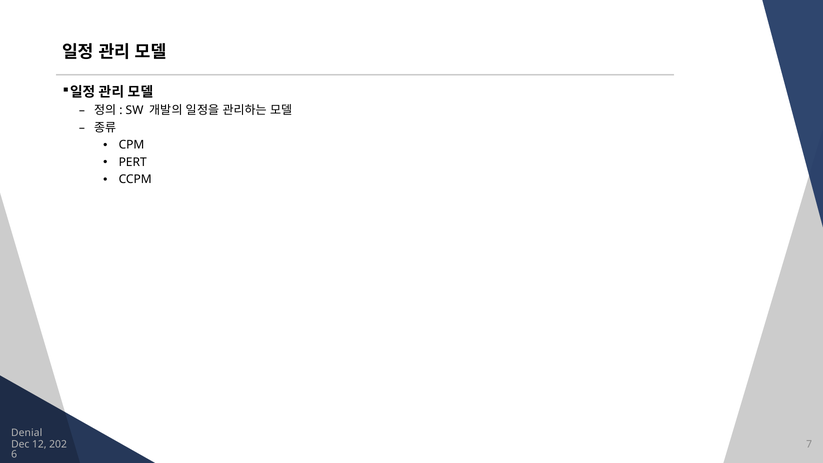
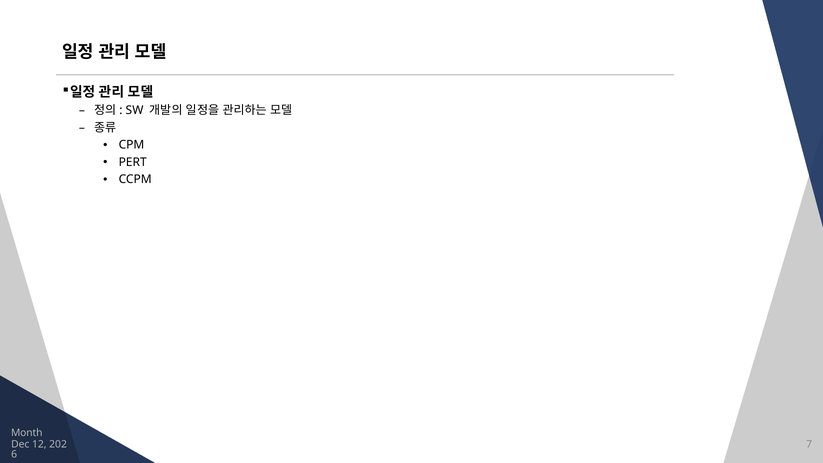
Denial: Denial -> Month
